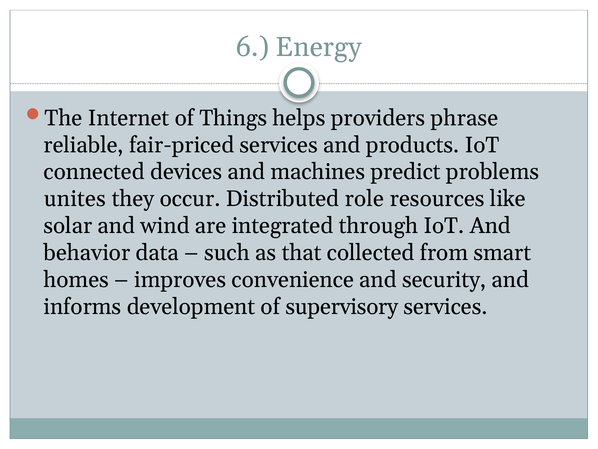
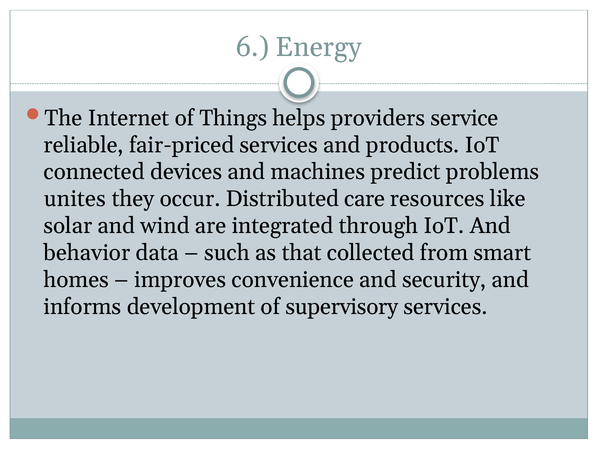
phrase: phrase -> service
role: role -> care
